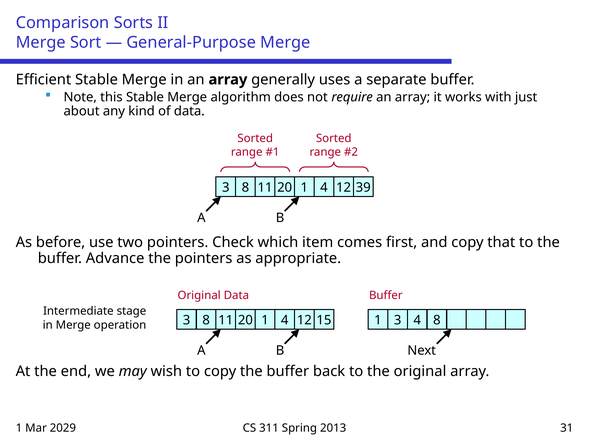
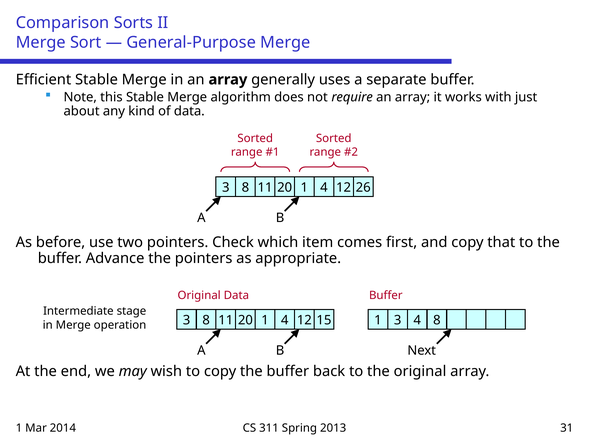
39: 39 -> 26
2029: 2029 -> 2014
